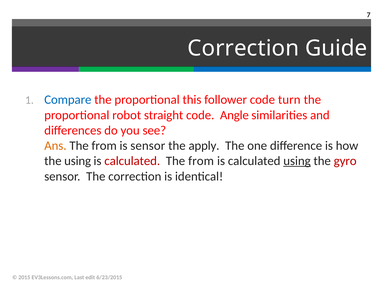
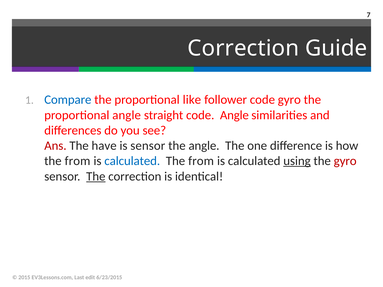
this: this -> like
code turn: turn -> gyro
proportional robot: robot -> angle
Ans colour: orange -> red
from at (104, 146): from -> have
the apply: apply -> angle
using at (78, 161): using -> from
calculated at (132, 161) colour: red -> blue
The at (96, 176) underline: none -> present
